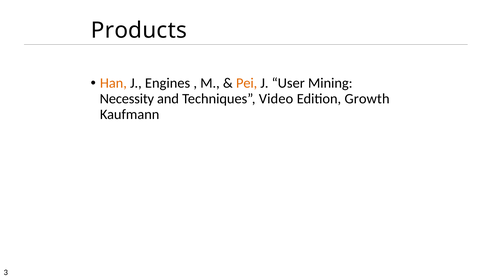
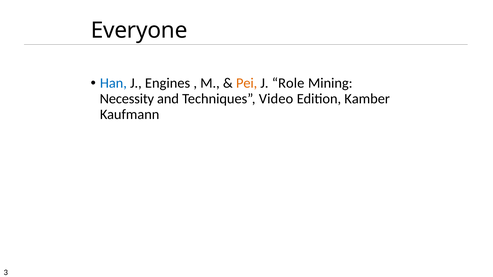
Products: Products -> Everyone
Han colour: orange -> blue
User: User -> Role
Growth: Growth -> Kamber
